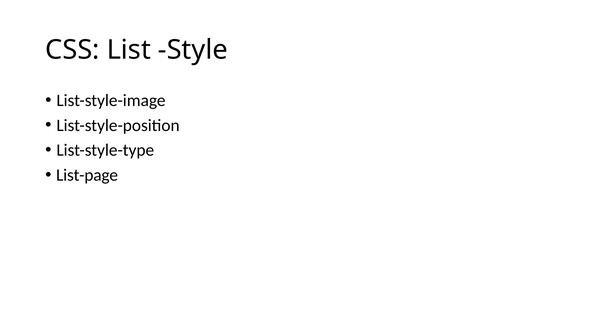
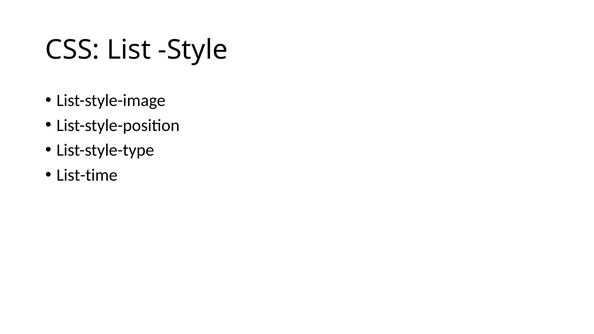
List-page: List-page -> List-time
